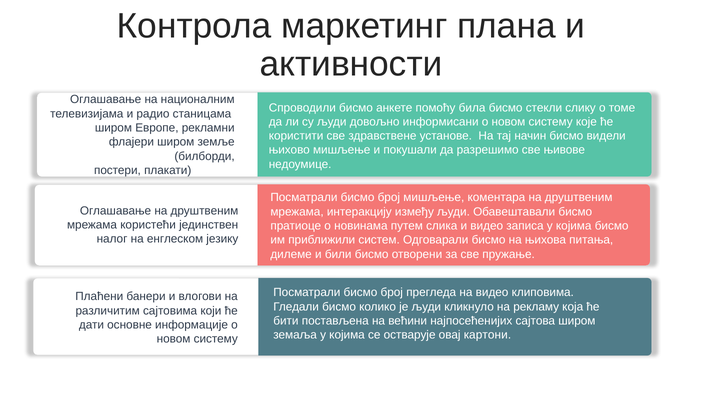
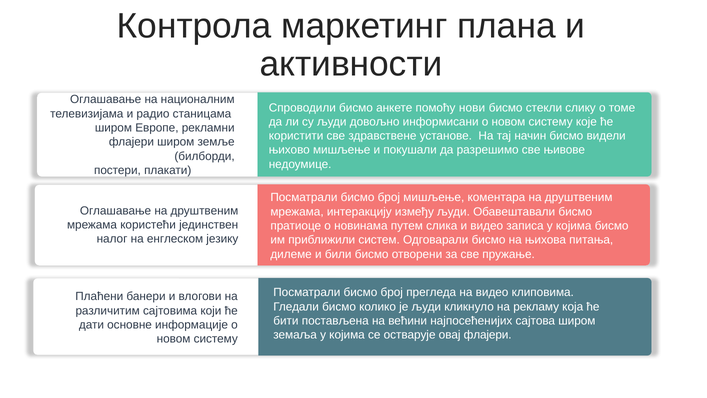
била: била -> нови
овај картони: картони -> флајери
